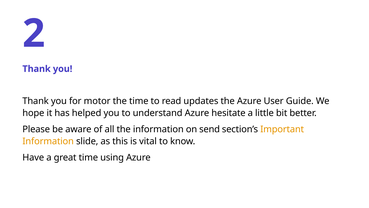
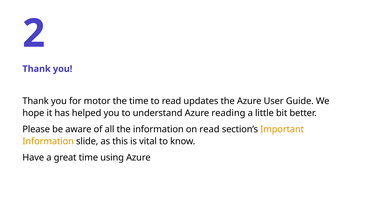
hesitate: hesitate -> reading
on send: send -> read
